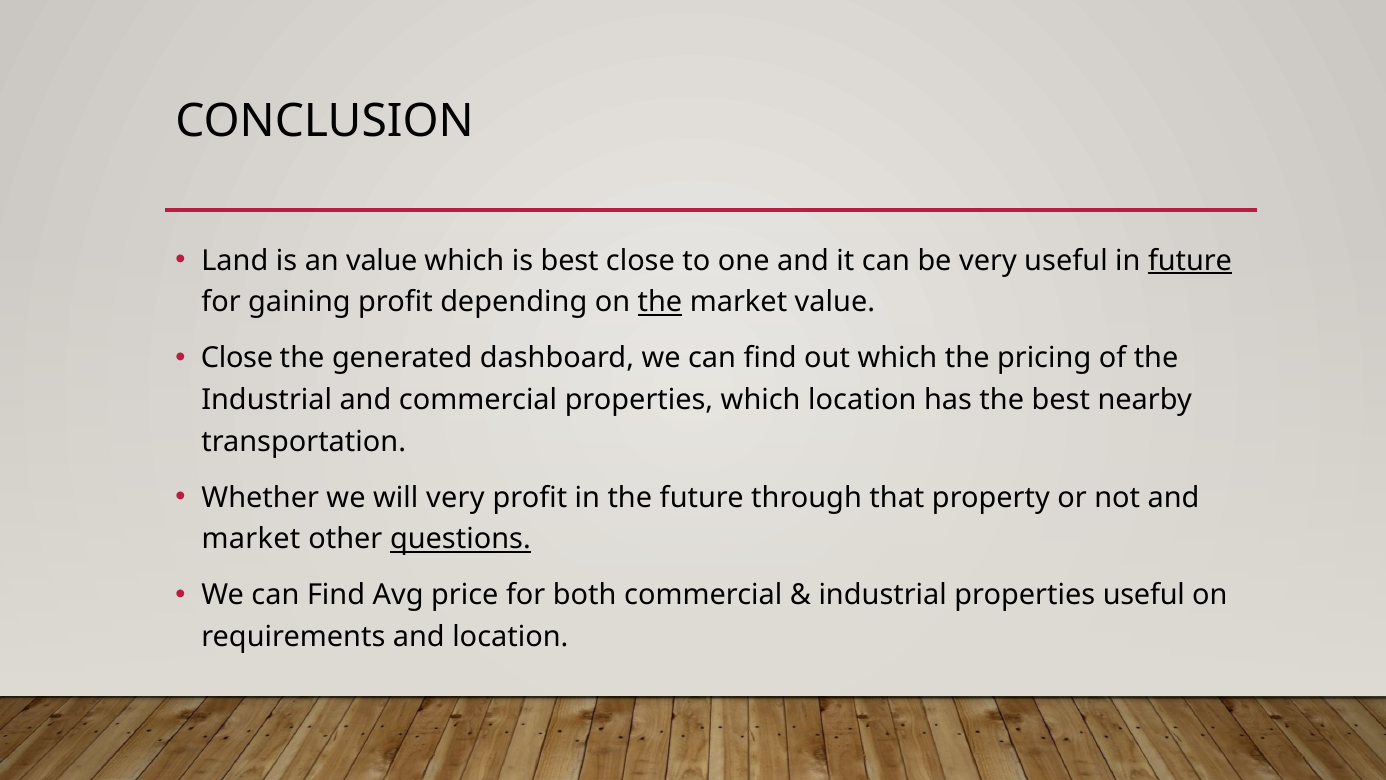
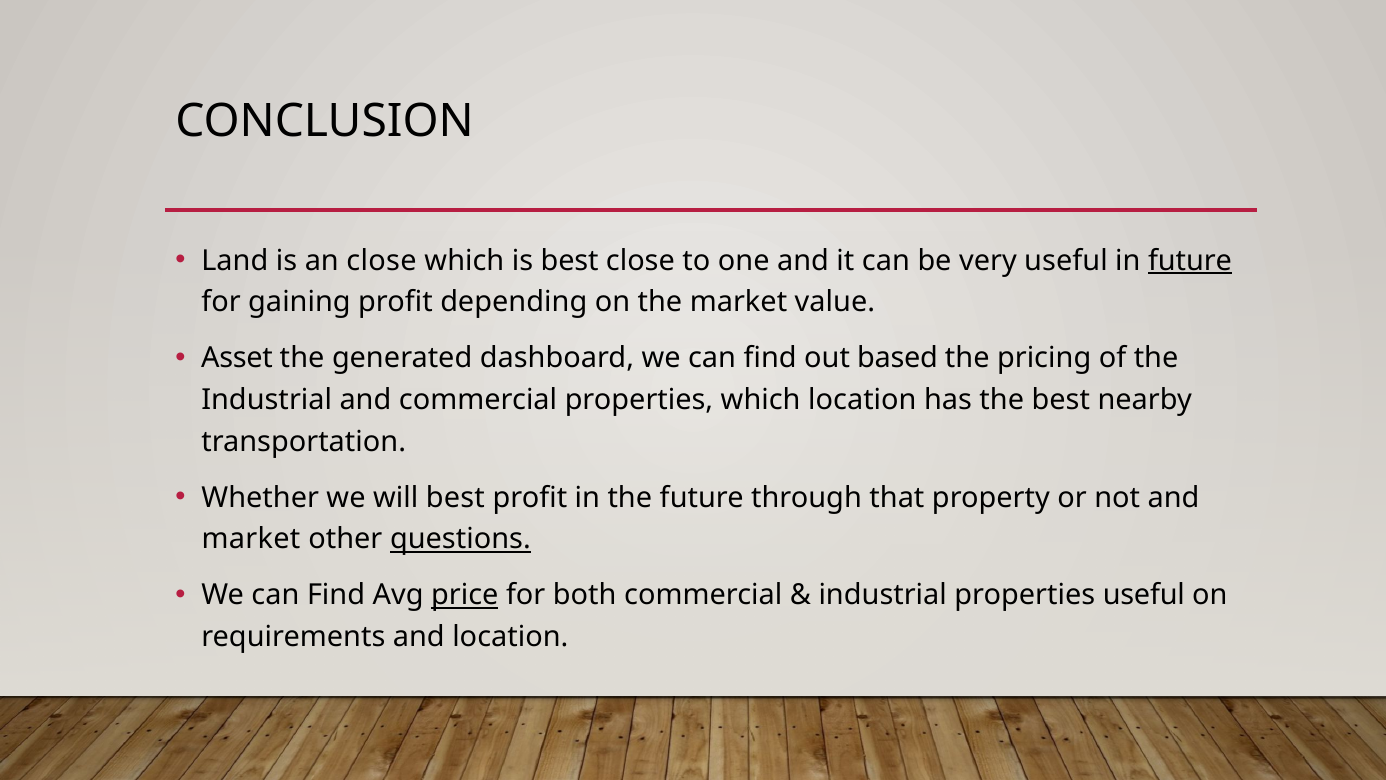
an value: value -> close
the at (660, 302) underline: present -> none
Close at (237, 358): Close -> Asset
out which: which -> based
will very: very -> best
price underline: none -> present
